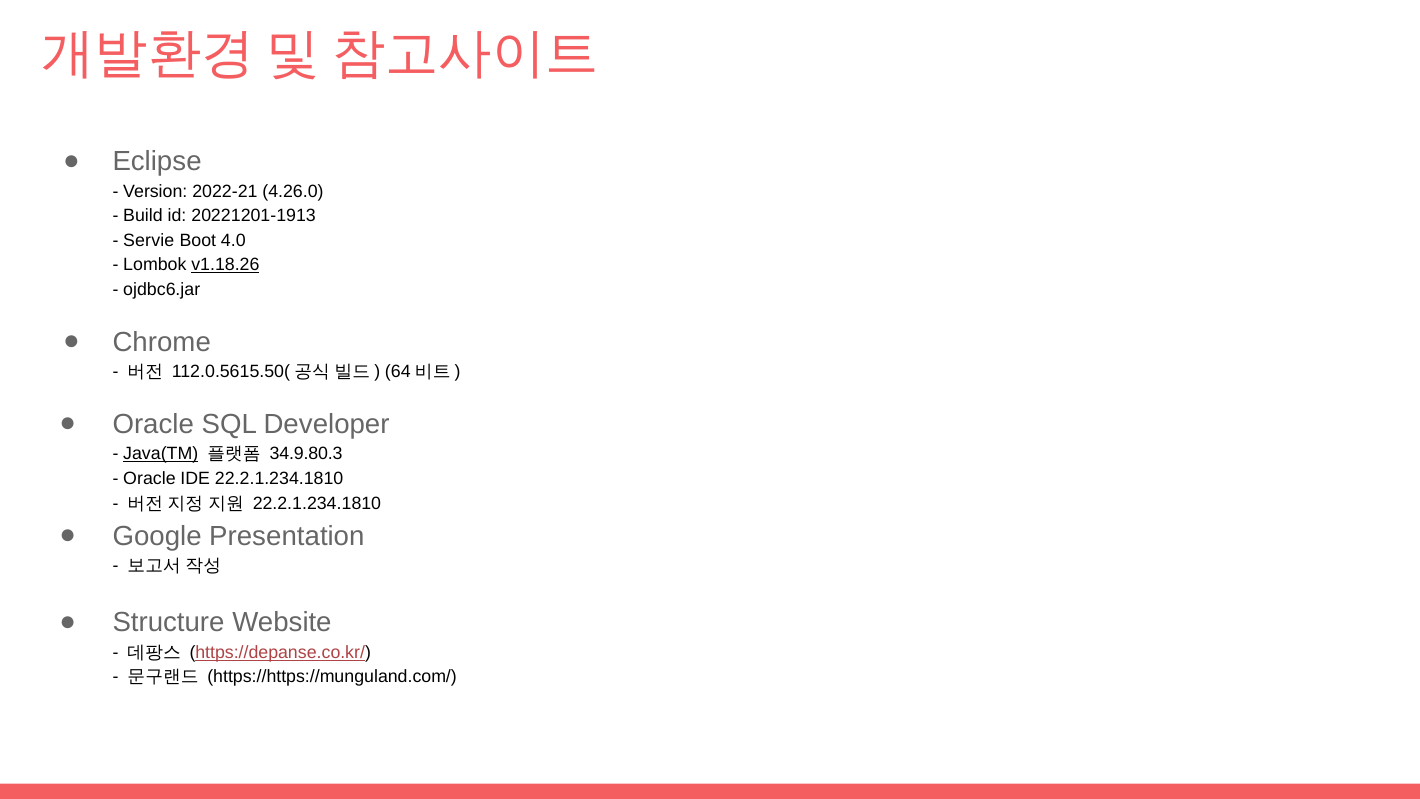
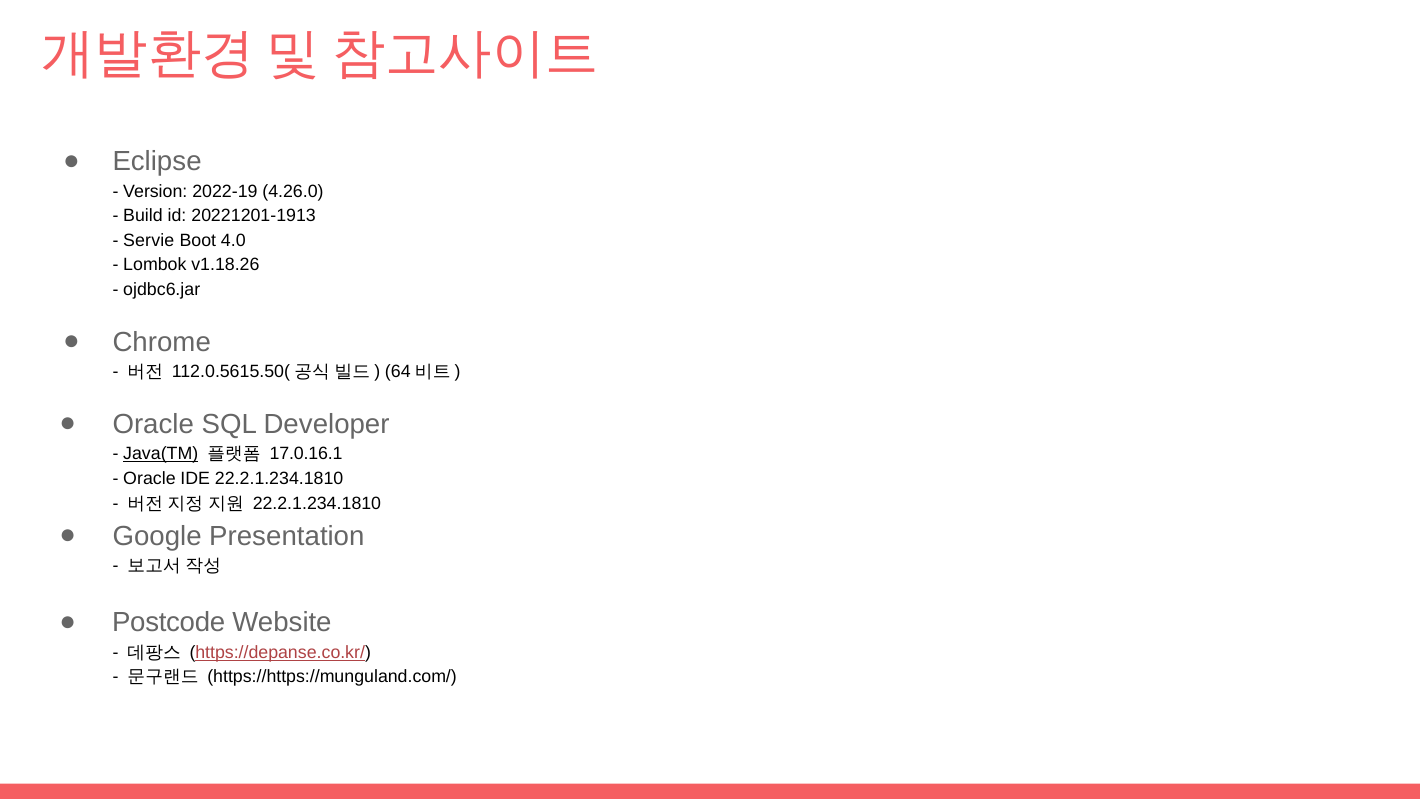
2022-21: 2022-21 -> 2022-19
v1.18.26 underline: present -> none
34.9.80.3: 34.9.80.3 -> 17.0.16.1
Structure: Structure -> Postcode
